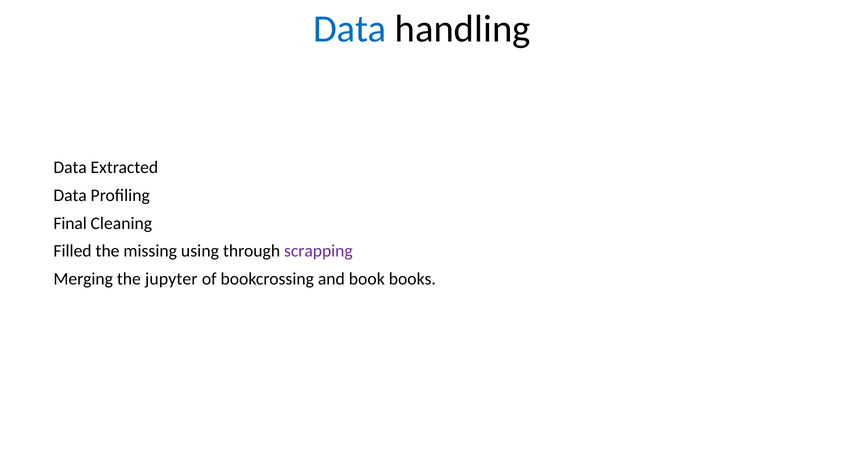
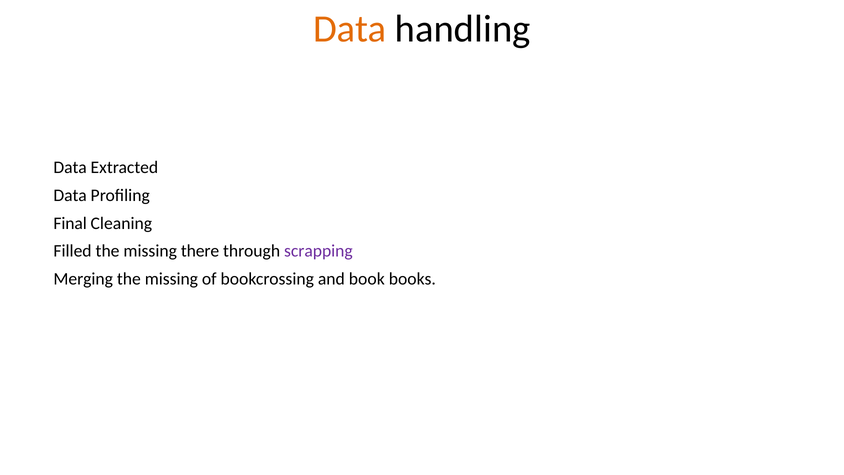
Data at (350, 29) colour: blue -> orange
using: using -> there
Merging the jupyter: jupyter -> missing
